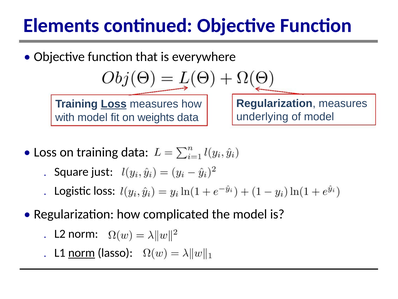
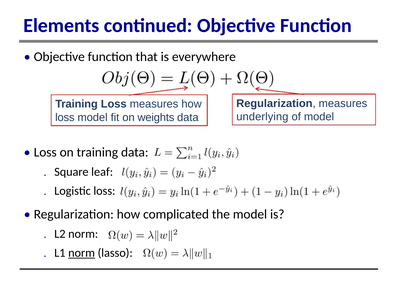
Loss at (114, 104) underline: present -> none
with at (65, 117): with -> loss
just: just -> leaf
